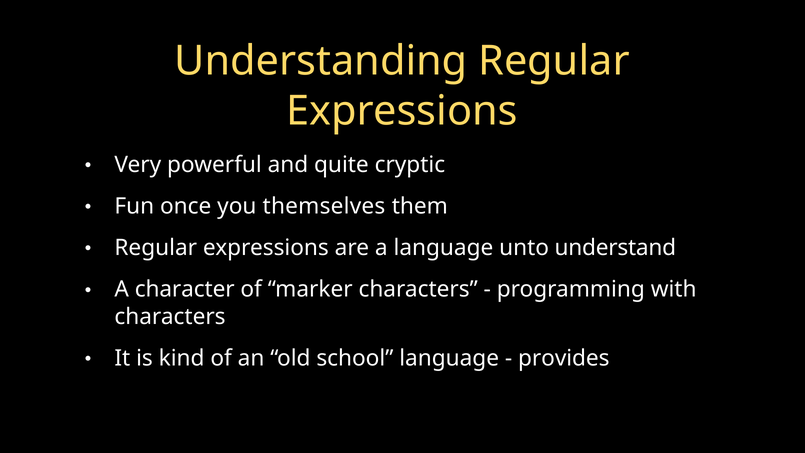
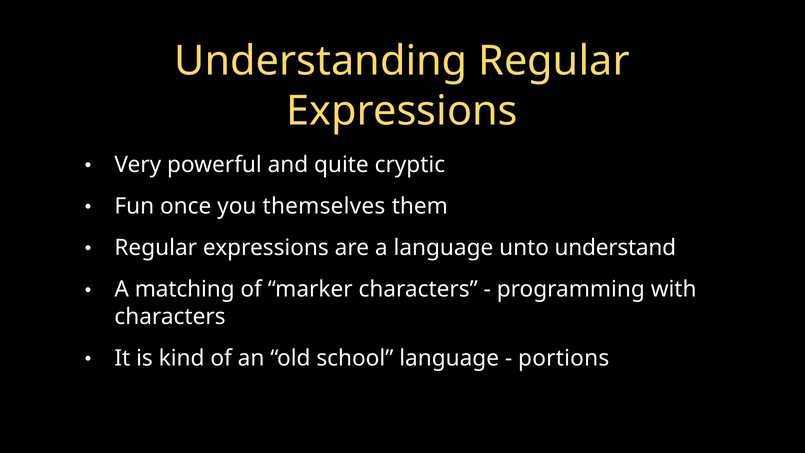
character: character -> matching
provides: provides -> portions
